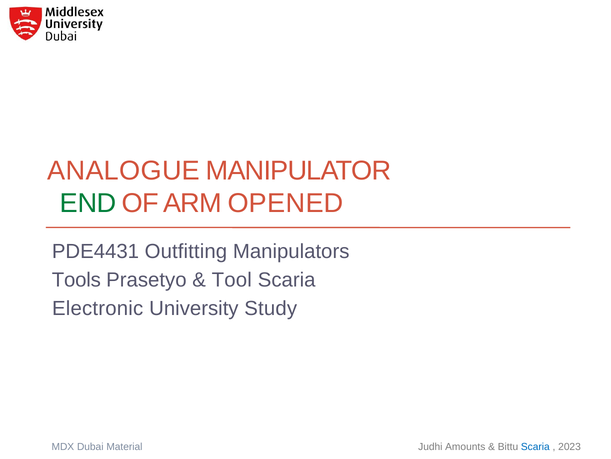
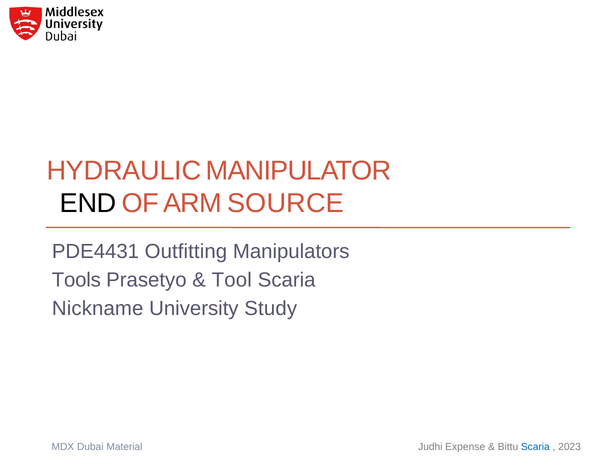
ANALOGUE: ANALOGUE -> HYDRAULIC
END colour: green -> black
OPENED: OPENED -> SOURCE
Electronic: Electronic -> Nickname
Amounts: Amounts -> Expense
